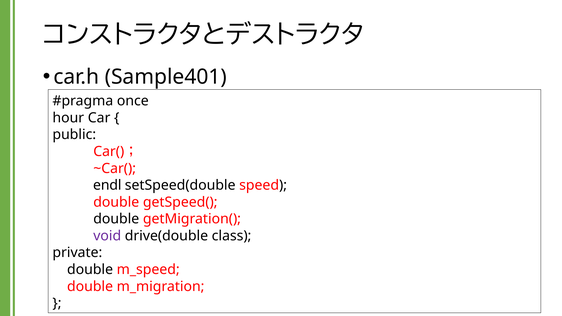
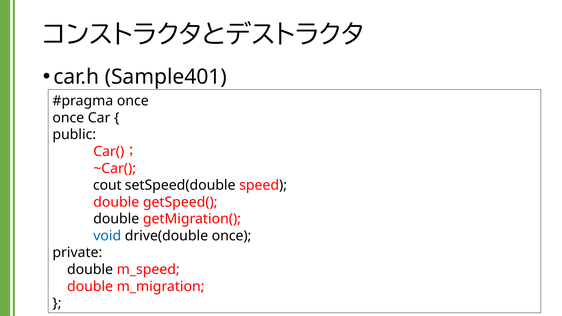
hour at (68, 118): hour -> once
endl: endl -> cout
void colour: purple -> blue
drive(double class: class -> once
